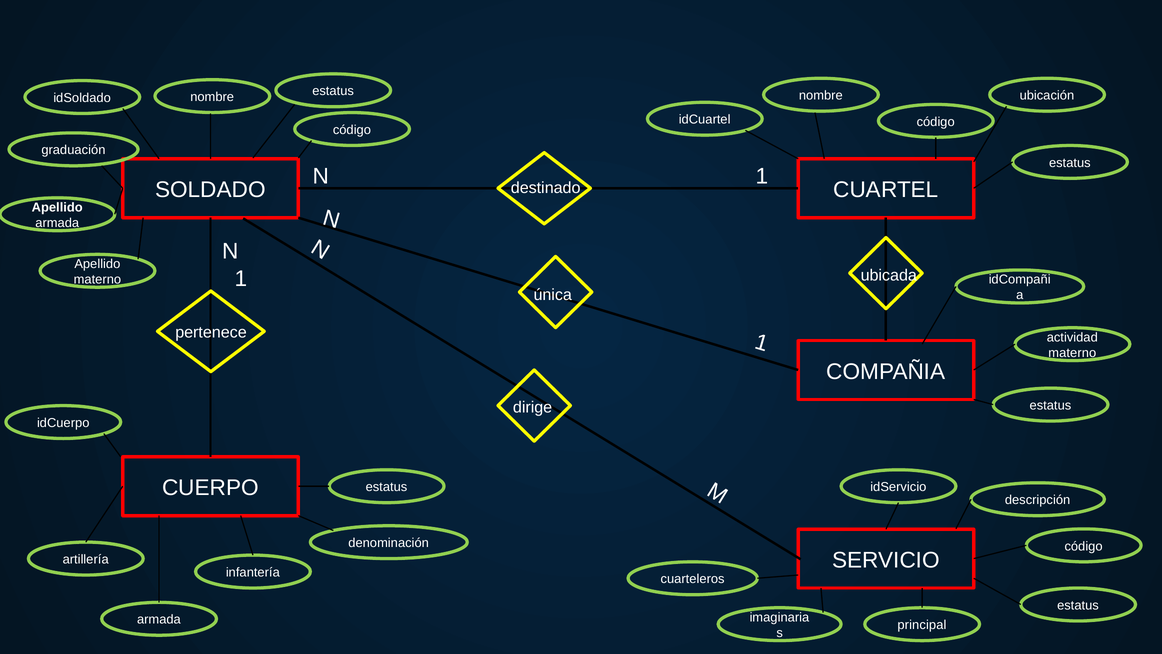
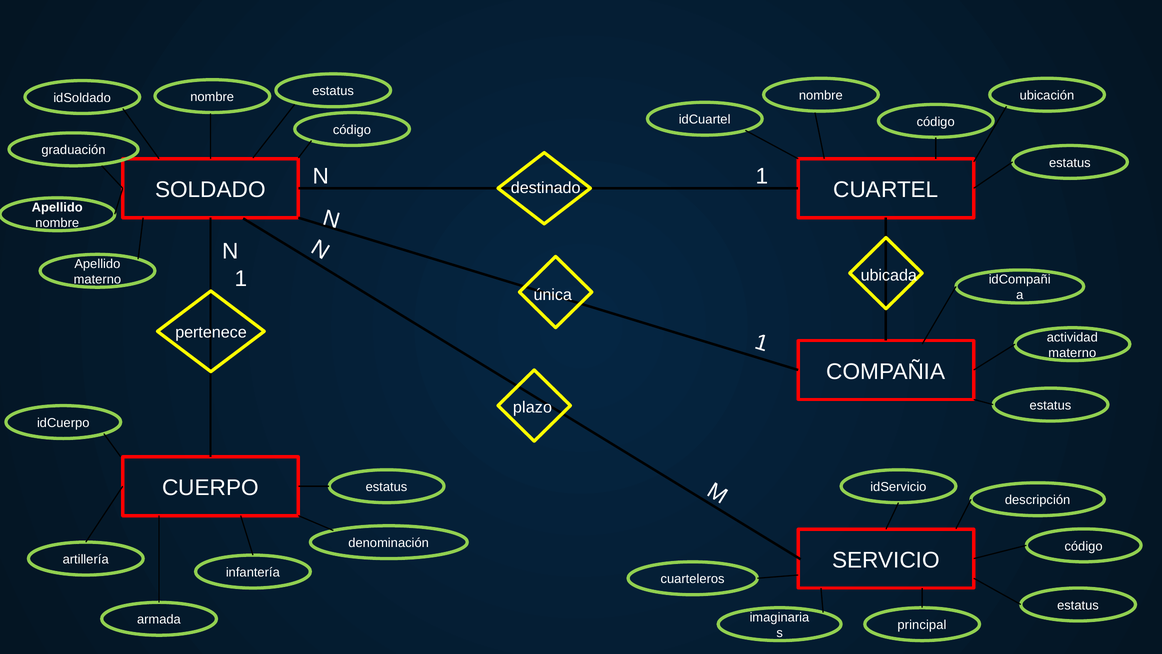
armada at (57, 223): armada -> nombre
dirige: dirige -> plazo
